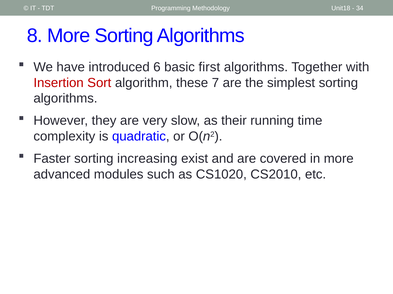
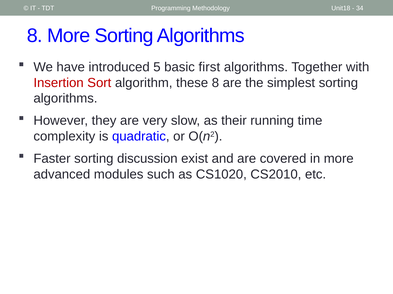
6: 6 -> 5
these 7: 7 -> 8
increasing: increasing -> discussion
